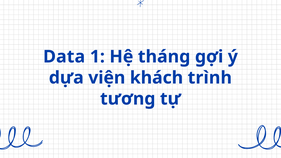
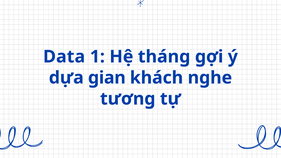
viện: viện -> gian
trình: trình -> nghe
